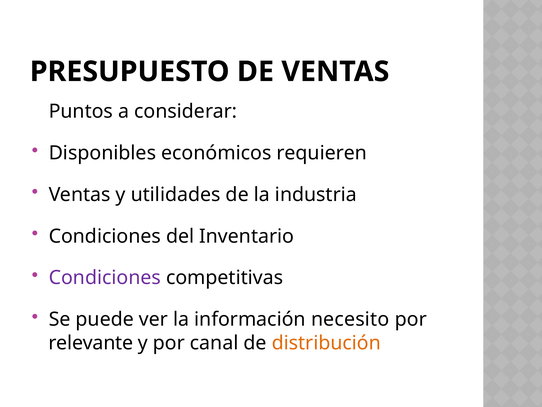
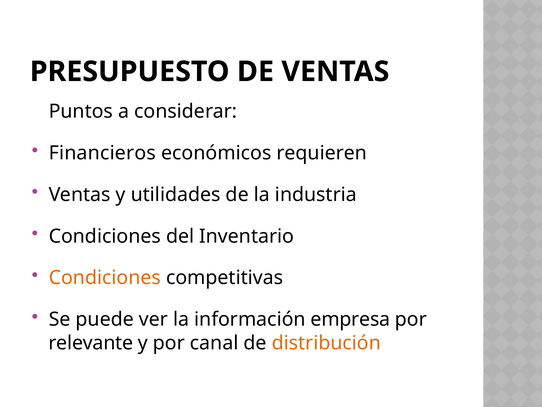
Disponibles: Disponibles -> Financieros
Condiciones at (105, 277) colour: purple -> orange
necesito: necesito -> empresa
